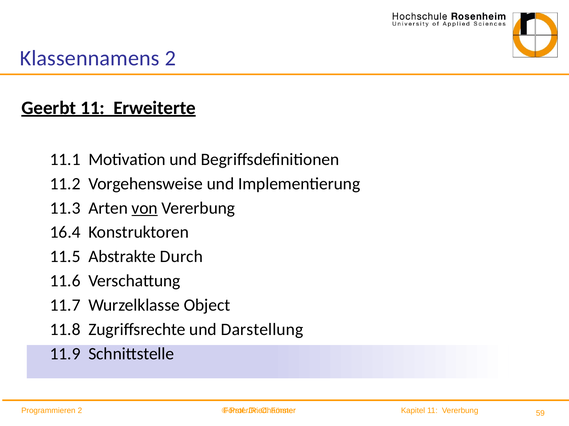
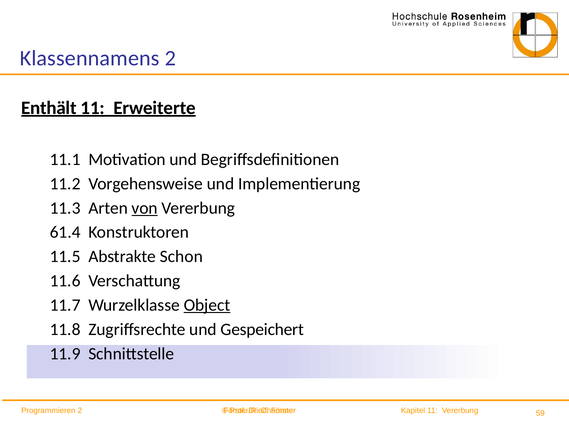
Geerbt: Geerbt -> Enthält
16.4: 16.4 -> 61.4
Durch: Durch -> Schon
Object underline: none -> present
Darstellung: Darstellung -> Gespeichert
